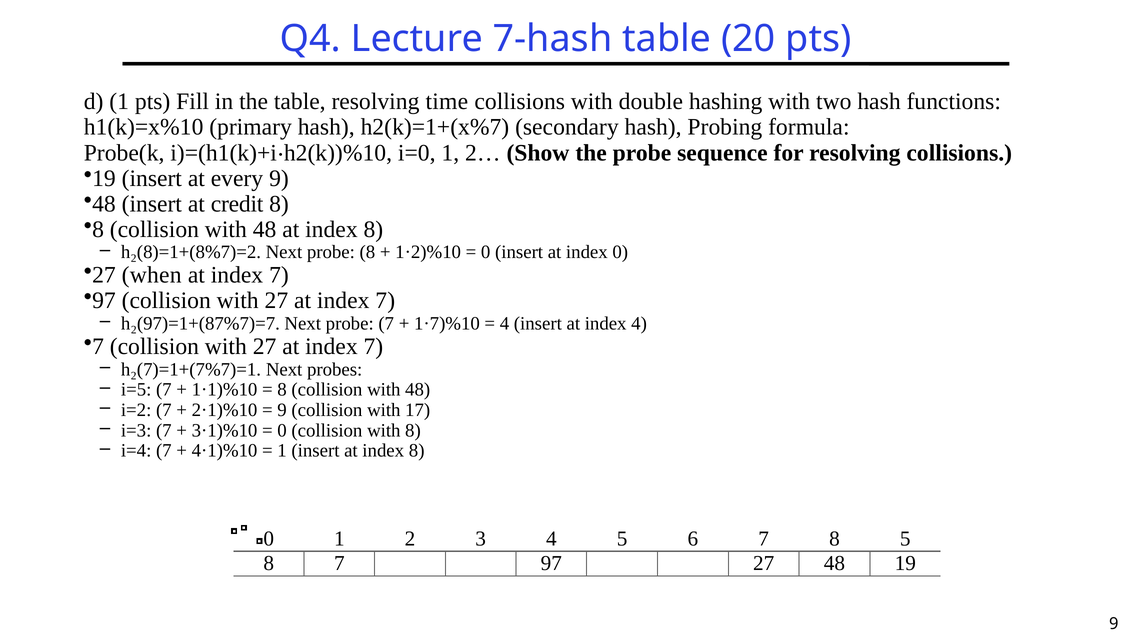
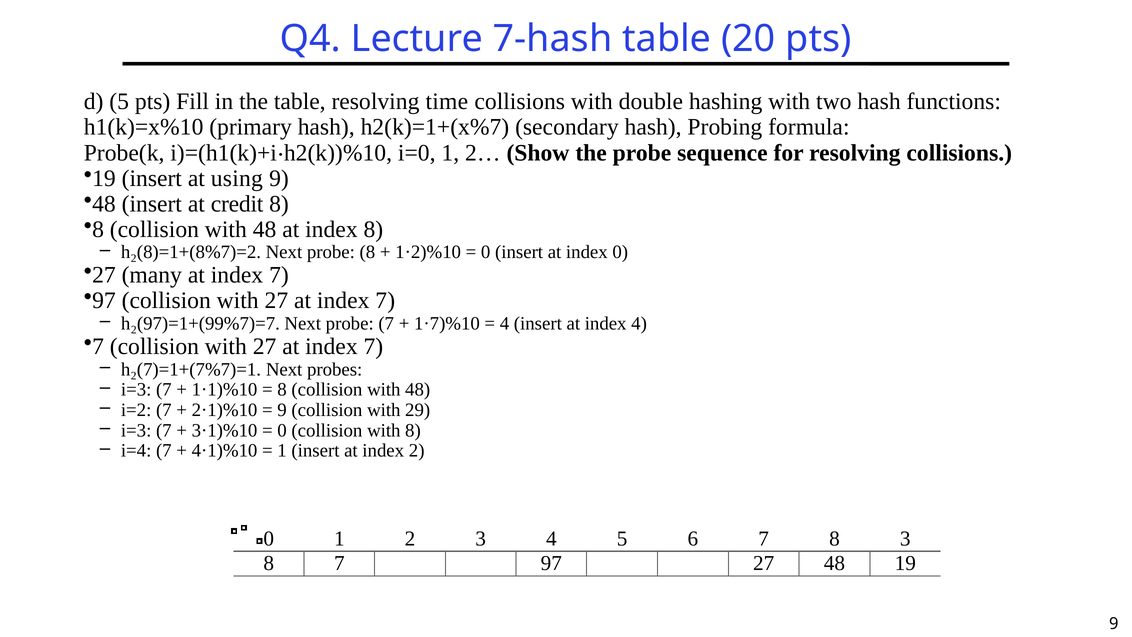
d 1: 1 -> 5
every: every -> using
when: when -> many
h₂(97)=1+(87%7)=7: h₂(97)=1+(87%7)=7 -> h₂(97)=1+(99%7)=7
i=5 at (136, 390): i=5 -> i=3
17: 17 -> 29
insert at index 8: 8 -> 2
8 5: 5 -> 3
